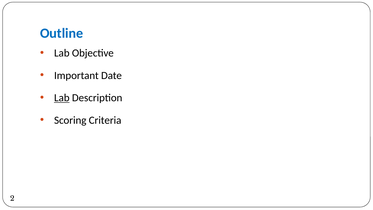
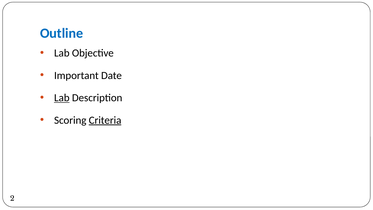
Criteria underline: none -> present
